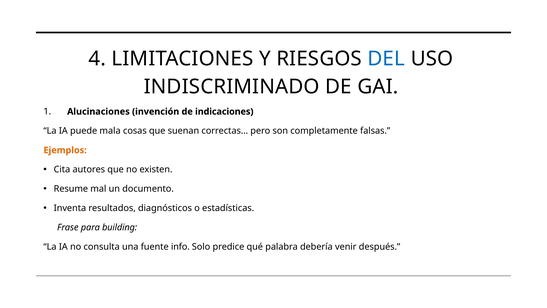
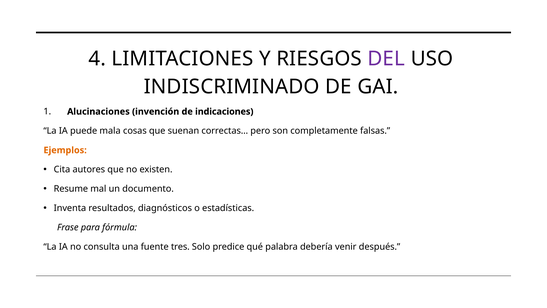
DEL colour: blue -> purple
building: building -> fórmula
info: info -> tres
